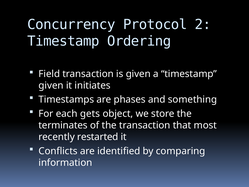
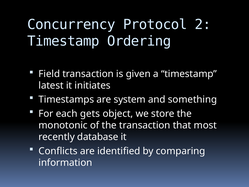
given at (51, 85): given -> latest
phases: phases -> system
terminates: terminates -> monotonic
restarted: restarted -> database
